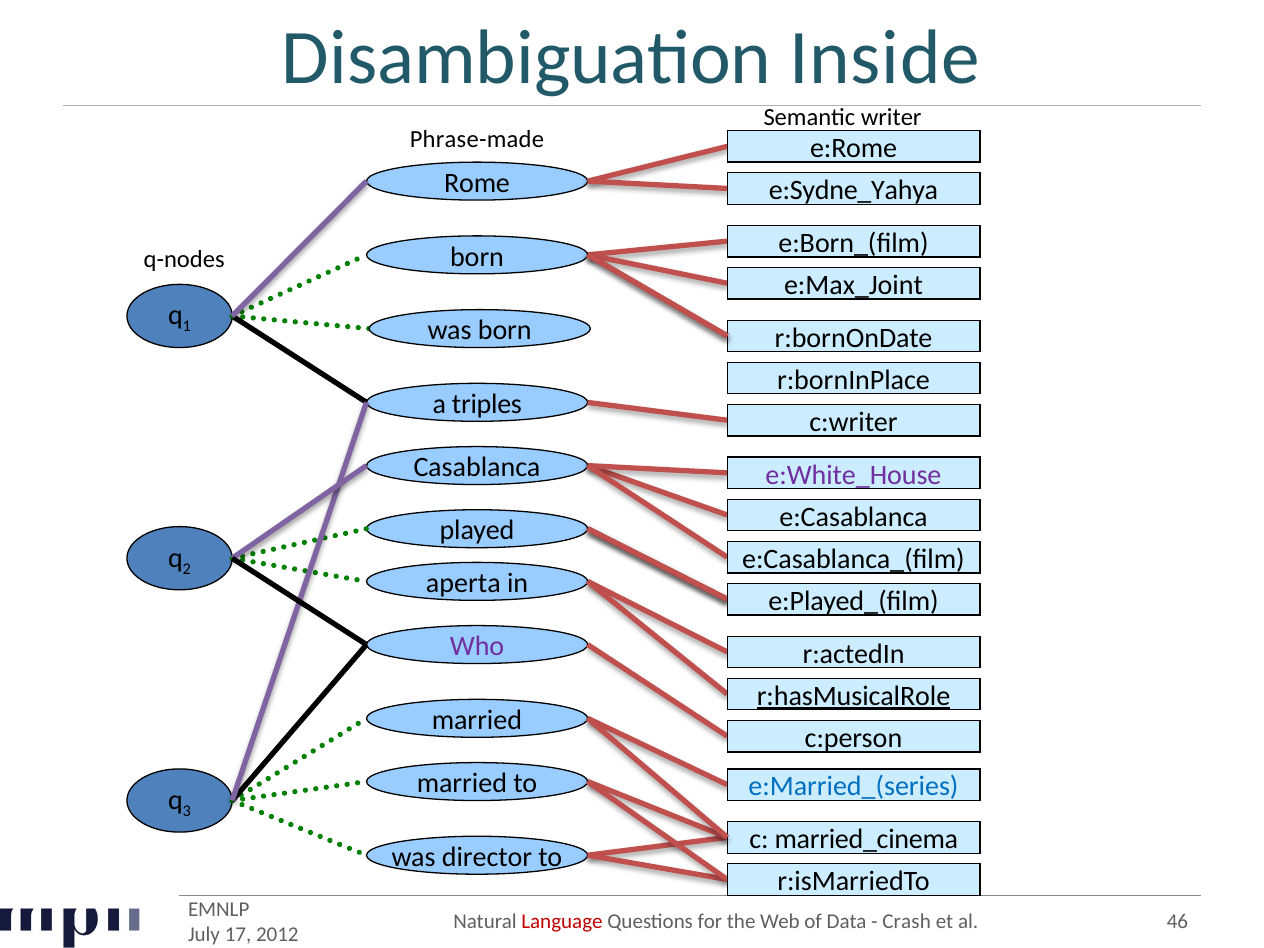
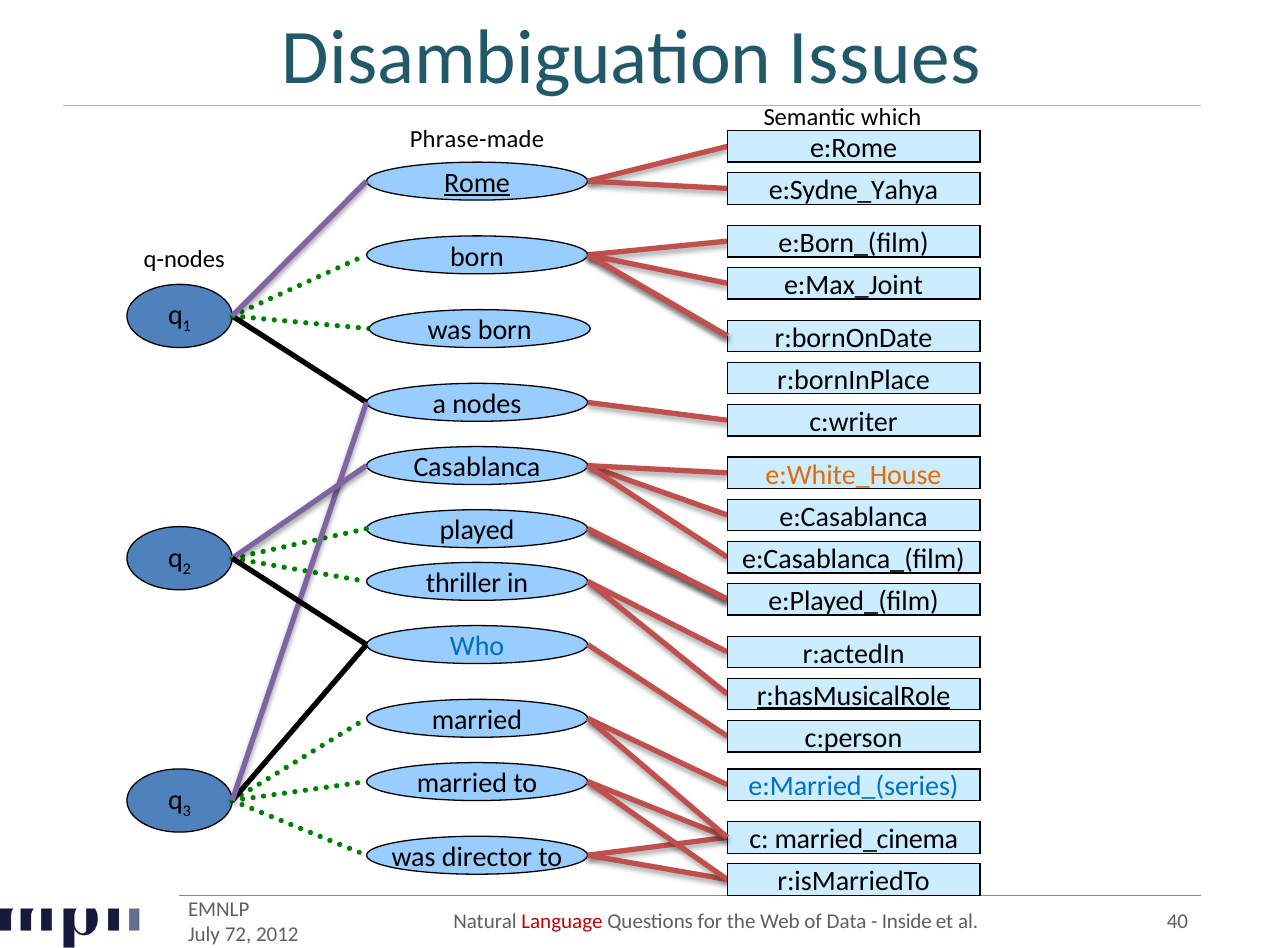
Inside: Inside -> Issues
writer: writer -> which
Rome underline: none -> present
triples: triples -> nodes
e:White_House colour: purple -> orange
aperta: aperta -> thriller
Who colour: purple -> blue
Crash: Crash -> Inside
46: 46 -> 40
17: 17 -> 72
